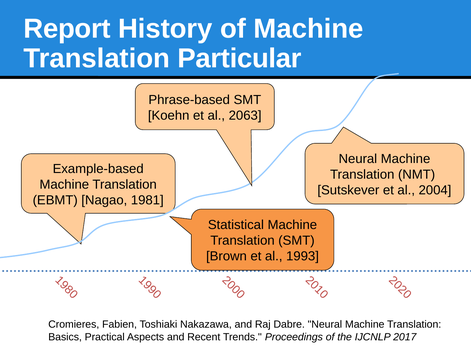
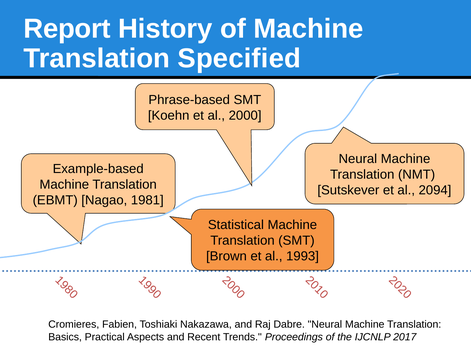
Particular: Particular -> Specified
2063: 2063 -> 2000
2004: 2004 -> 2094
